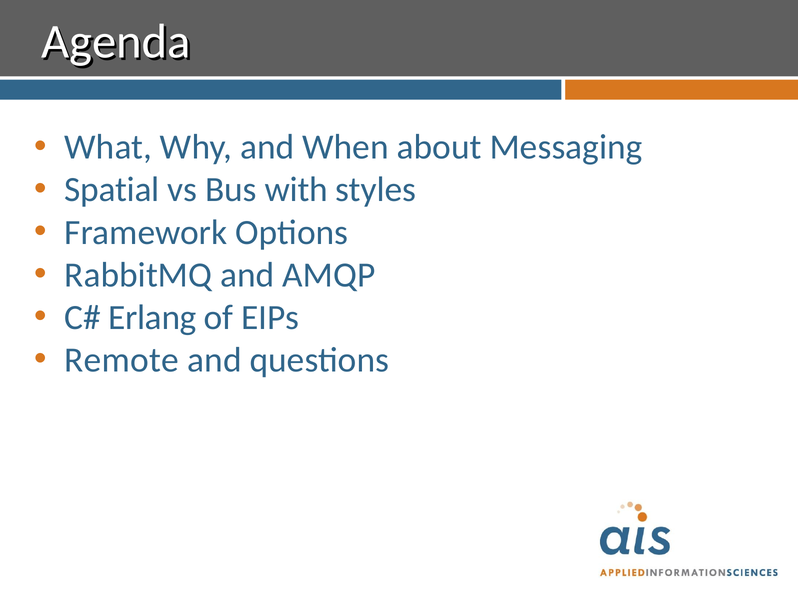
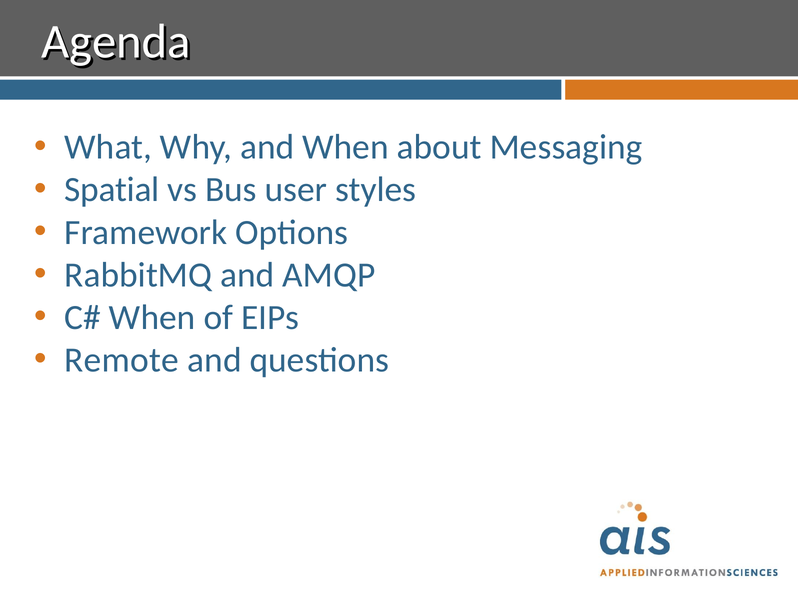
with: with -> user
Erlang at (152, 318): Erlang -> When
